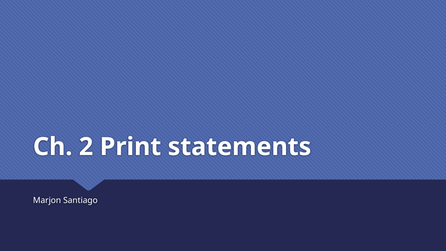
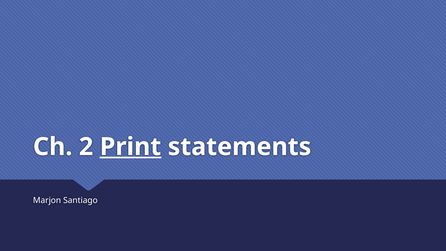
Print underline: none -> present
